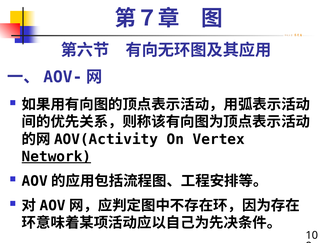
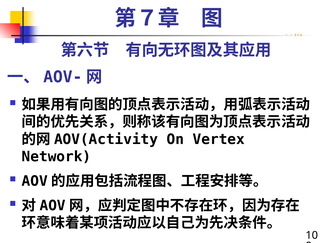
Network underline: present -> none
